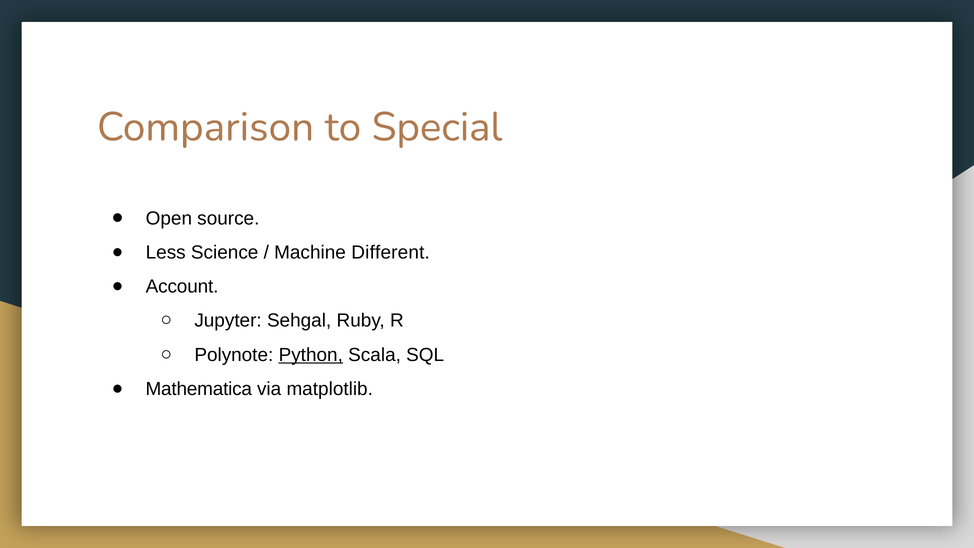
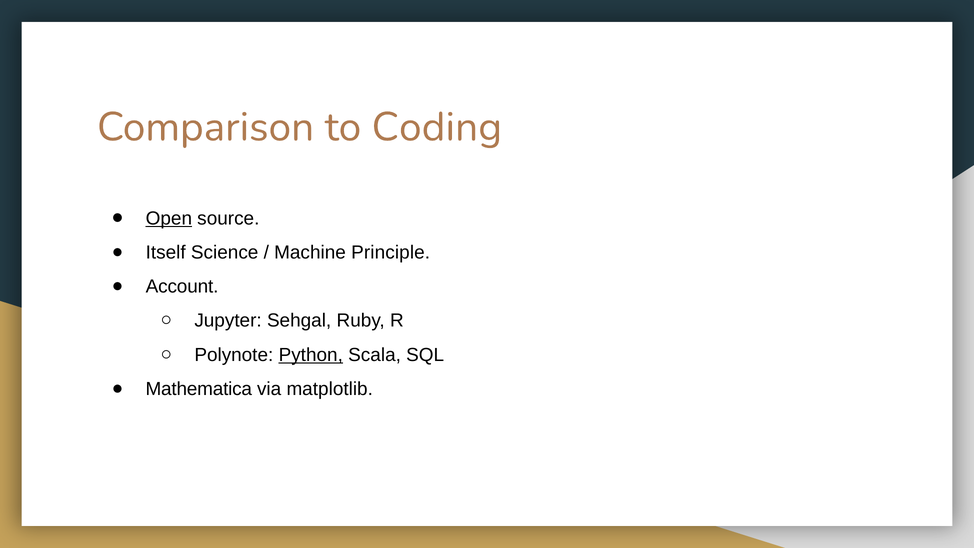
Special: Special -> Coding
Open underline: none -> present
Less: Less -> Itself
Different: Different -> Principle
